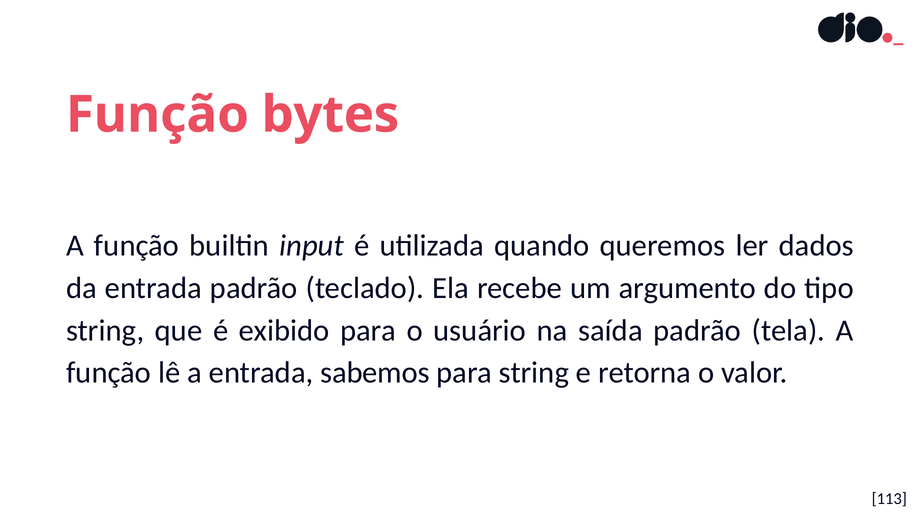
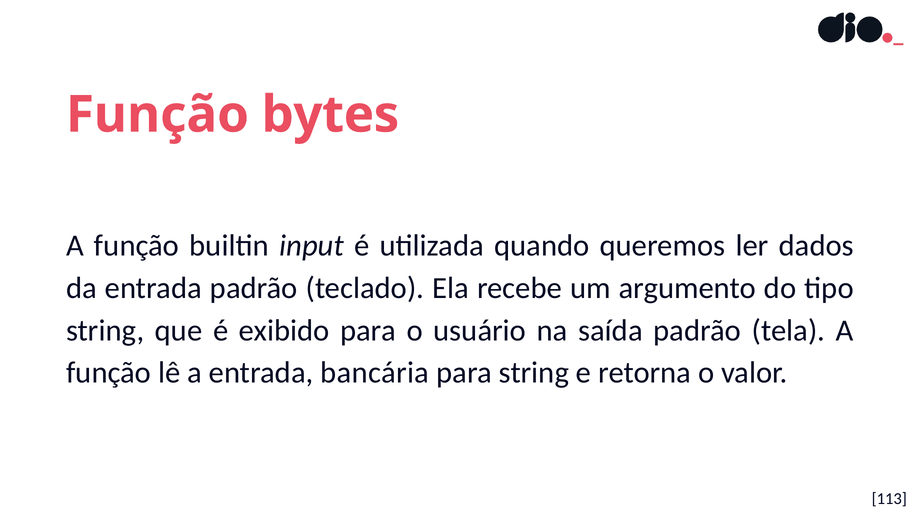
sabemos: sabemos -> bancária
